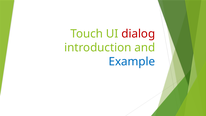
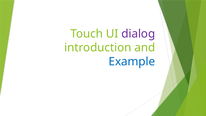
dialog colour: red -> purple
